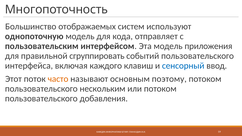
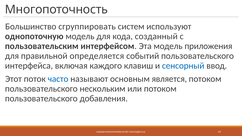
отображаемых: отображаемых -> сгруппировать
отправляет: отправляет -> созданный
сгруппировать: сгруппировать -> определяется
часто colour: orange -> blue
поэтому: поэтому -> является
